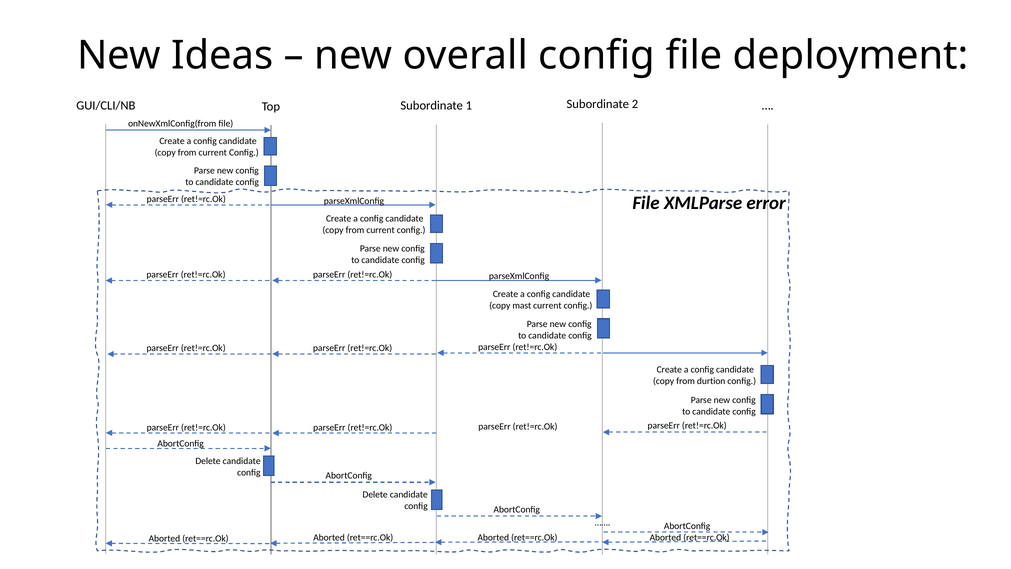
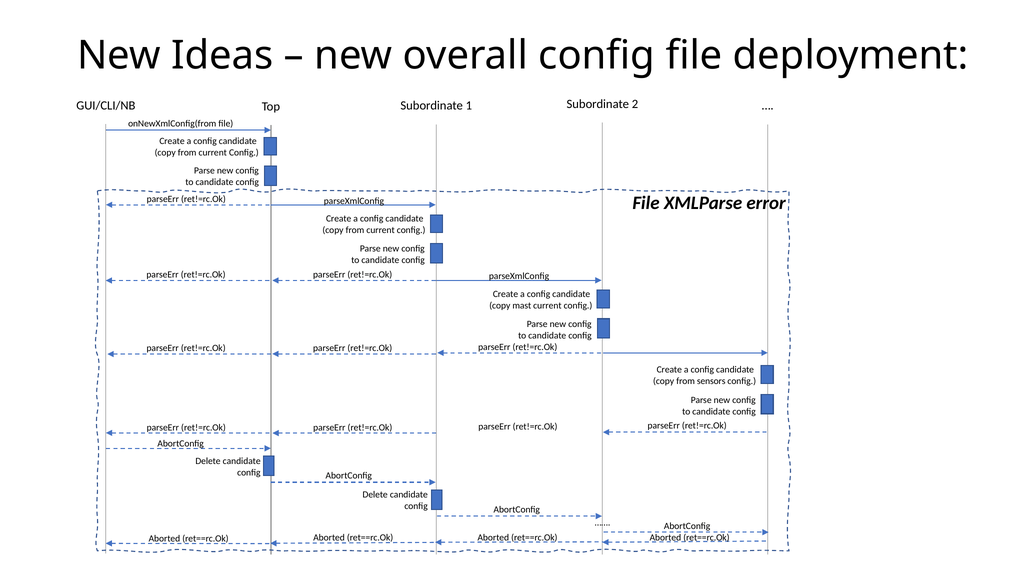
durtion: durtion -> sensors
